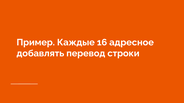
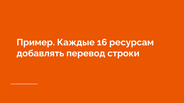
адресное: адресное -> ресурсам
